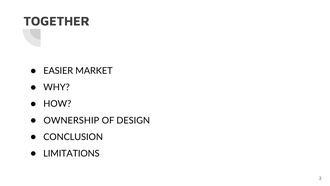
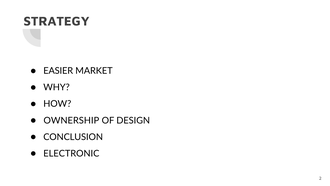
TOGETHER: TOGETHER -> STRATEGY
LIMITATIONS: LIMITATIONS -> ELECTRONIC
